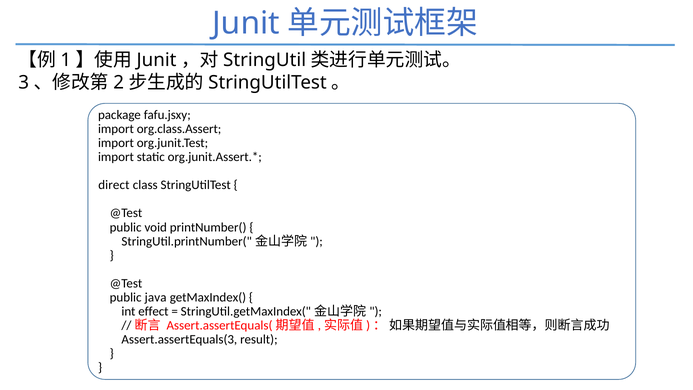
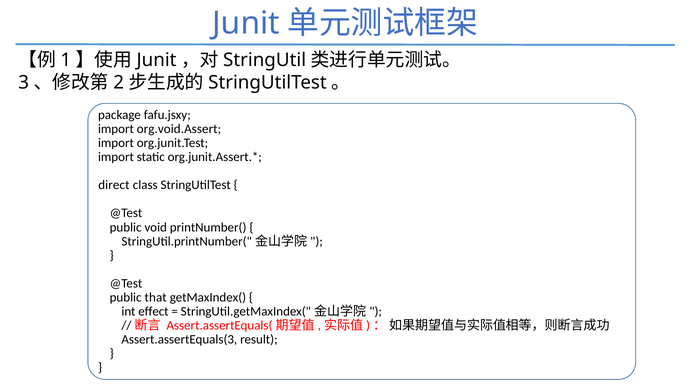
org.class.Assert: org.class.Assert -> org.void.Assert
java: java -> that
